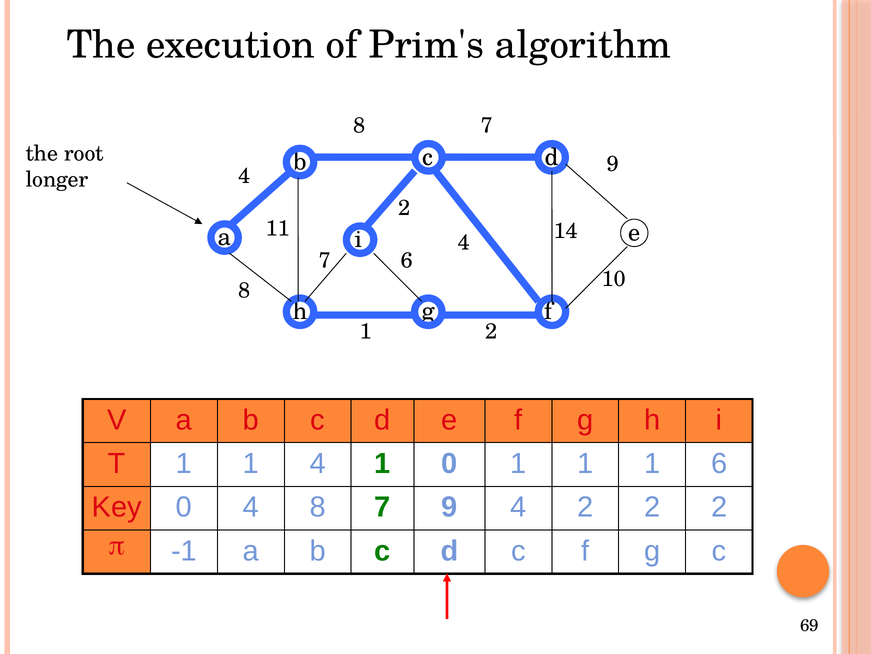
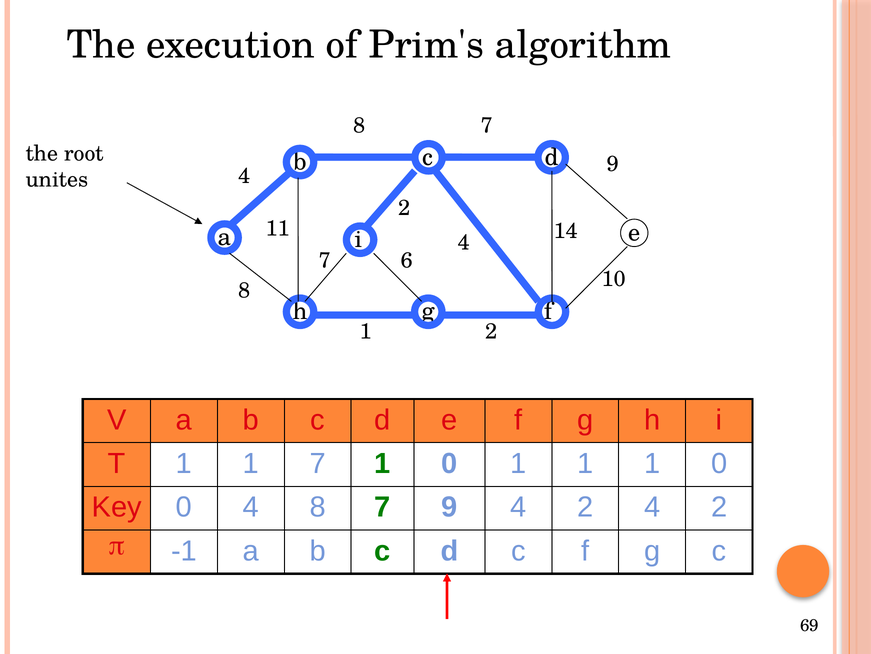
longer: longer -> unites
1 1 4: 4 -> 7
1 1 6: 6 -> 0
9 4 2 2: 2 -> 4
